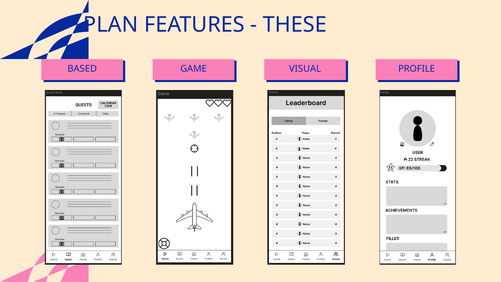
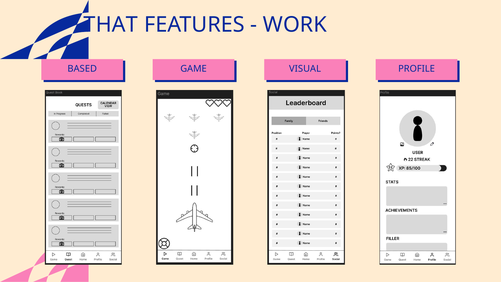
PLAN: PLAN -> THAT
THESE: THESE -> WORK
